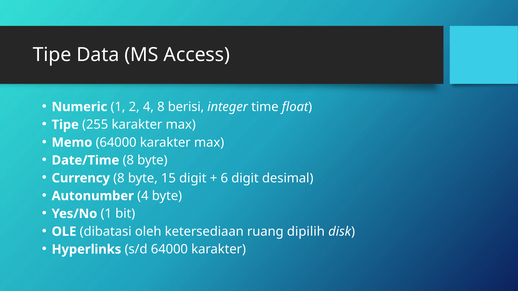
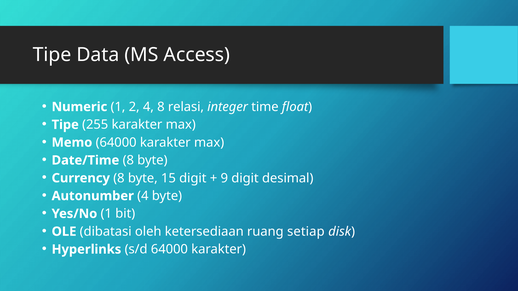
berisi: berisi -> relasi
6: 6 -> 9
dipilih: dipilih -> setiap
